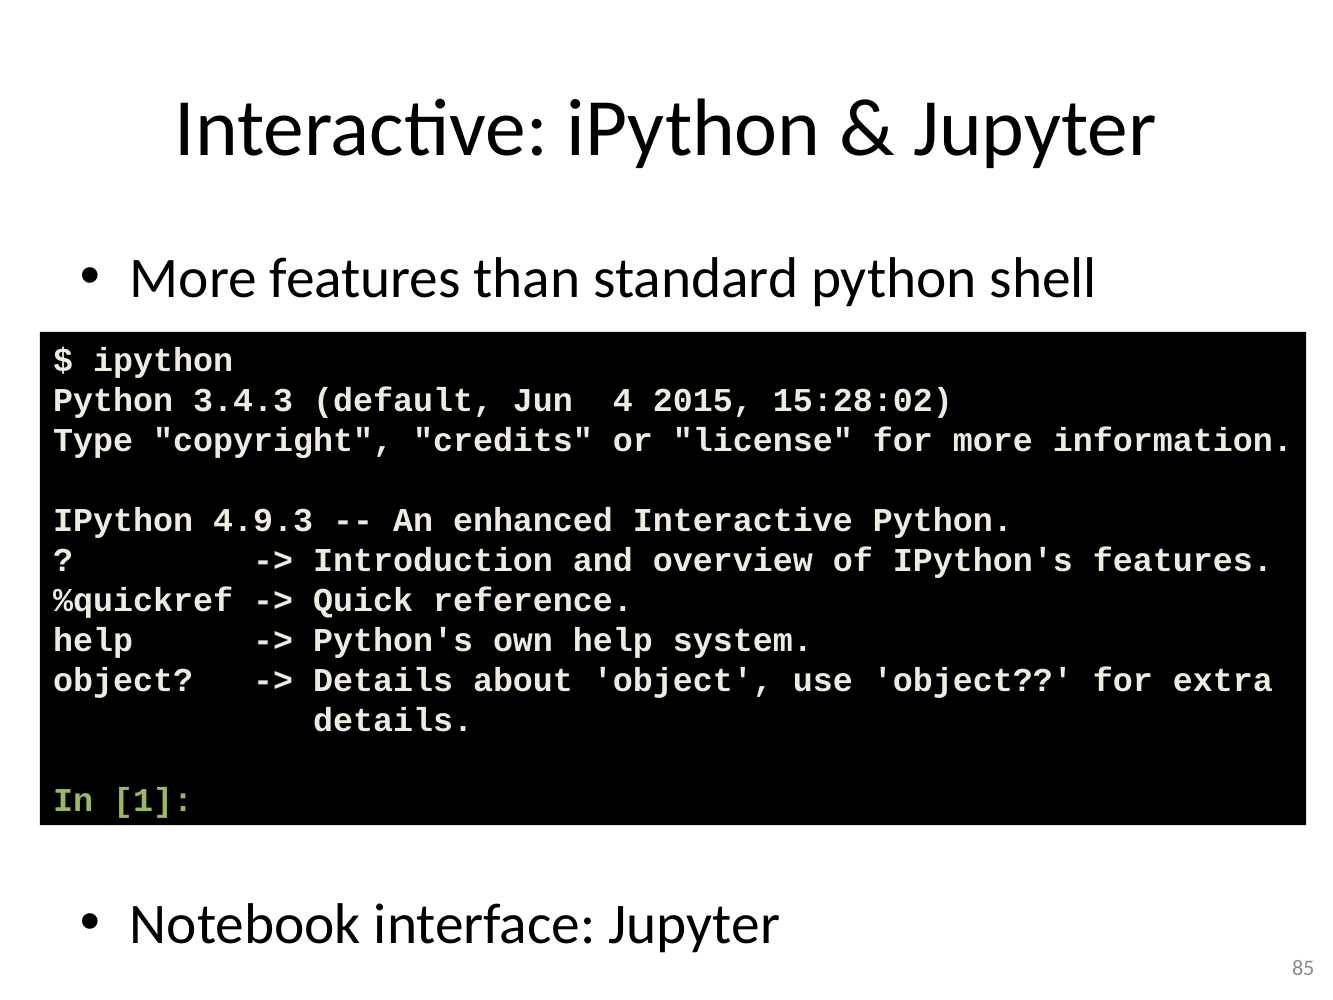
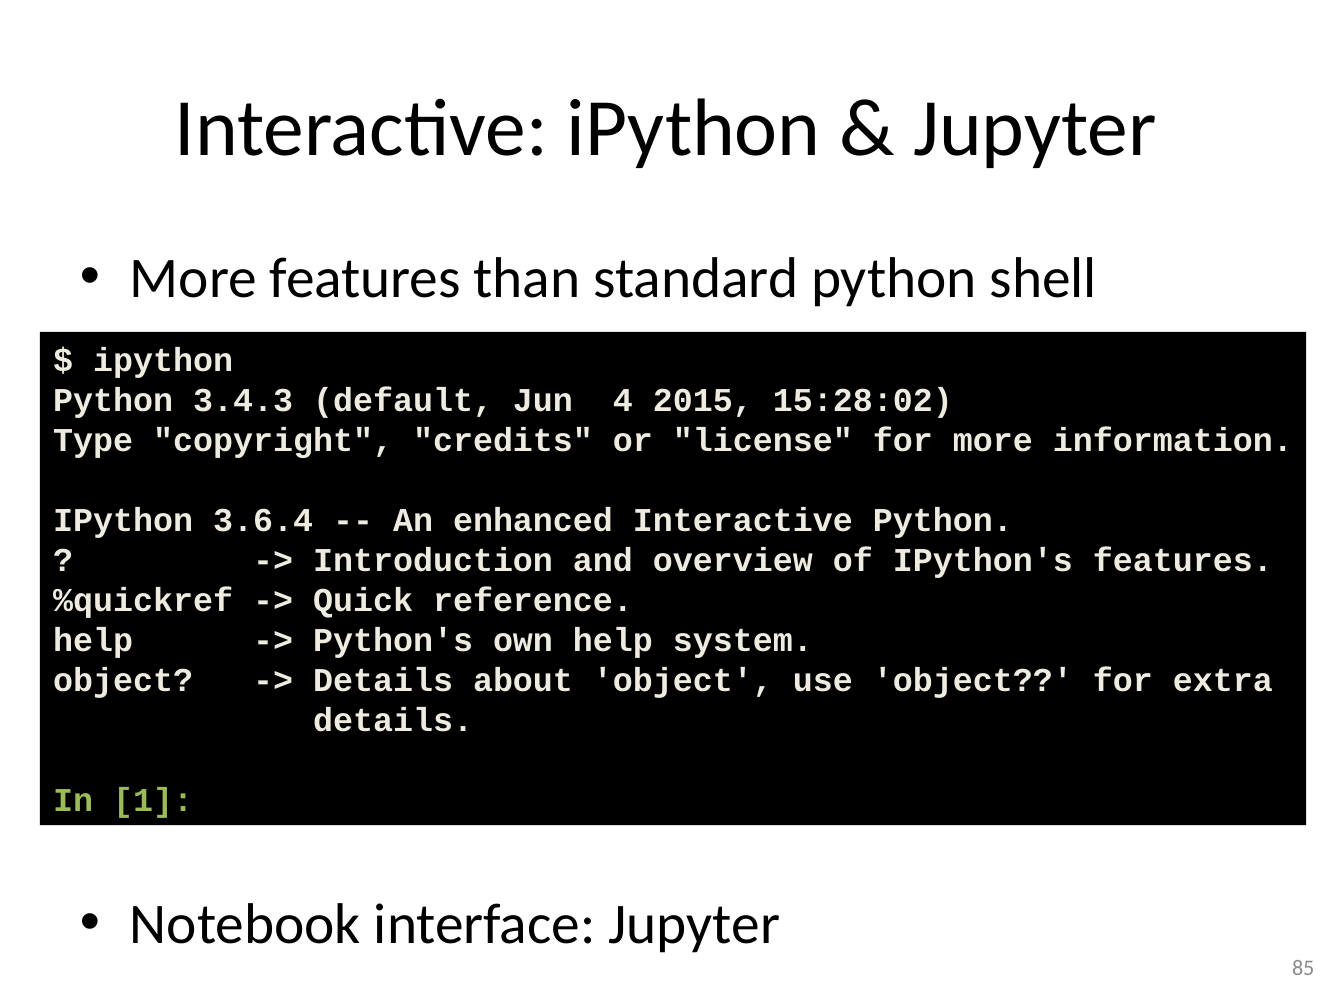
4.9.3: 4.9.3 -> 3.6.4
